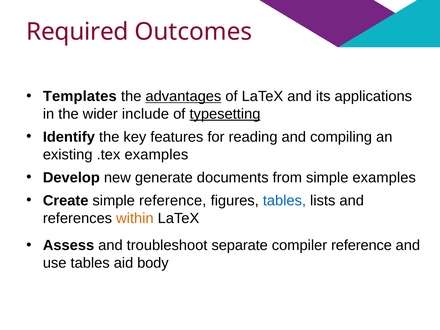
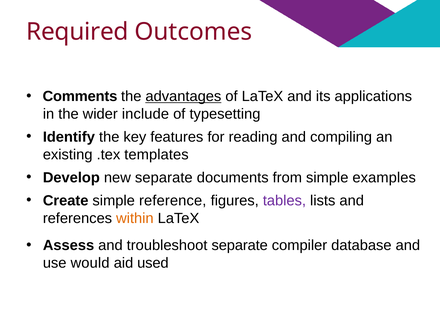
Templates: Templates -> Comments
typesetting underline: present -> none
.tex examples: examples -> templates
new generate: generate -> separate
tables at (284, 201) colour: blue -> purple
compiler reference: reference -> database
use tables: tables -> would
body: body -> used
